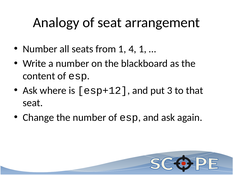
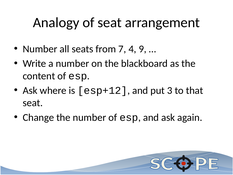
from 1: 1 -> 7
4 1: 1 -> 9
